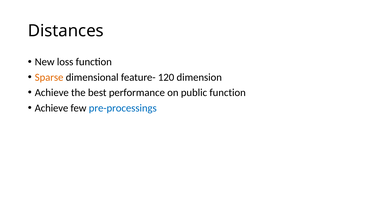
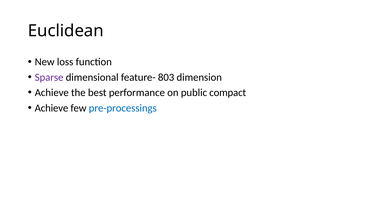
Distances: Distances -> Euclidean
Sparse colour: orange -> purple
120: 120 -> 803
public function: function -> compact
